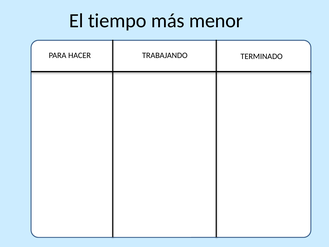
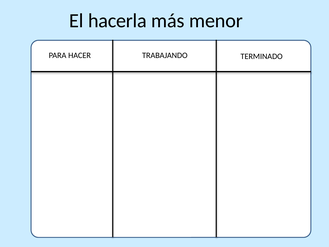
tiempo: tiempo -> hacerla
